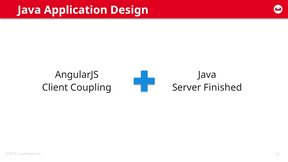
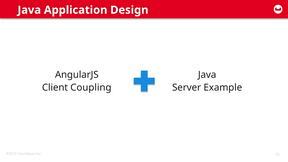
Finished: Finished -> Example
